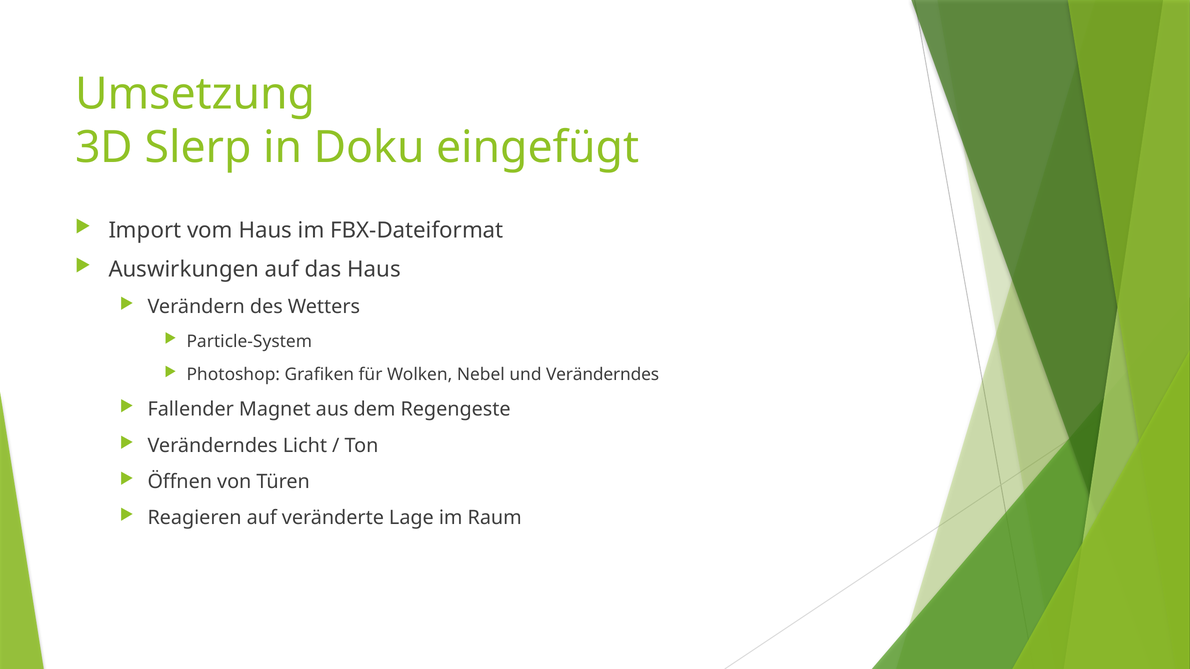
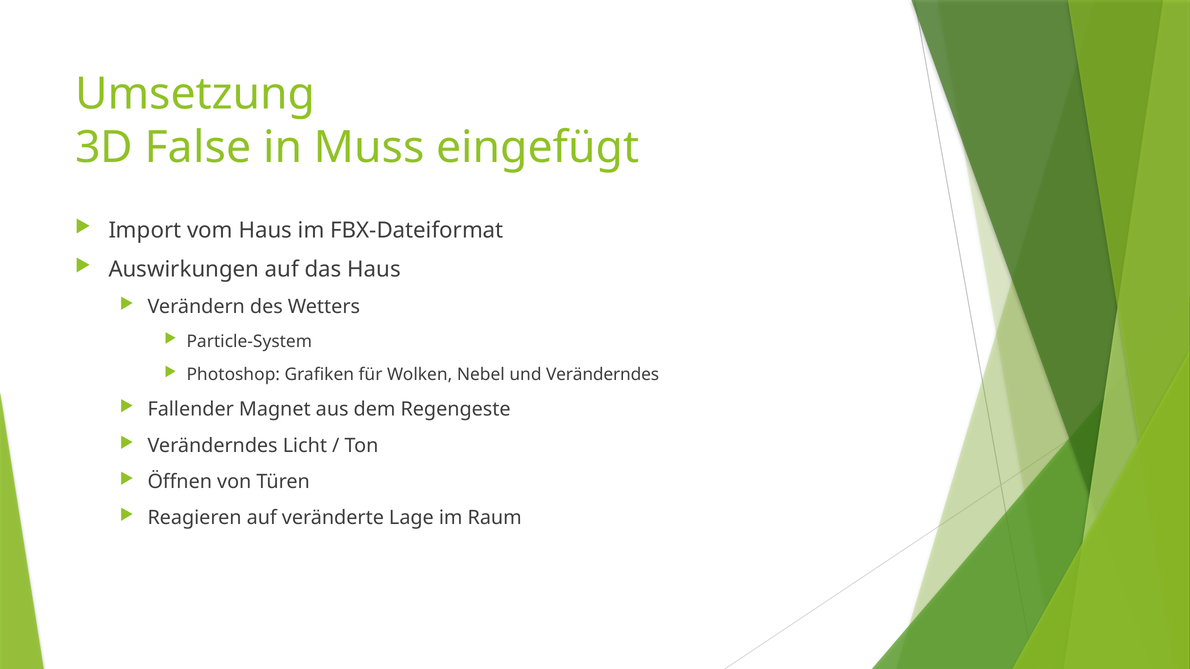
Slerp: Slerp -> False
Doku: Doku -> Muss
